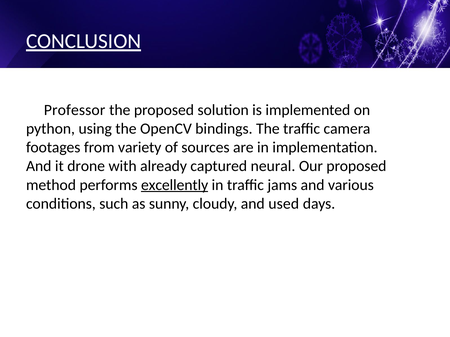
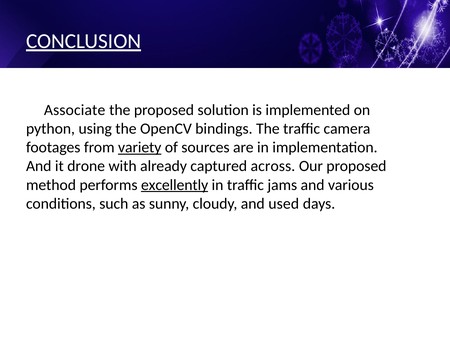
Professor: Professor -> Associate
variety underline: none -> present
neural: neural -> across
